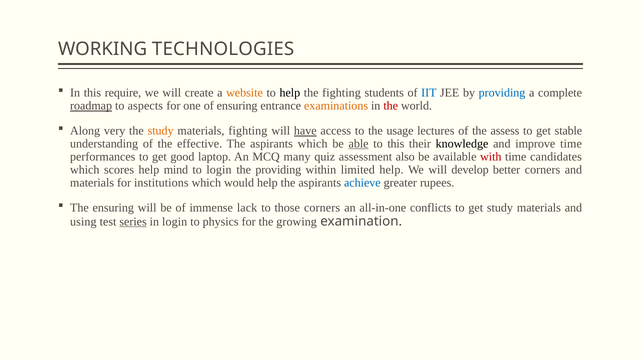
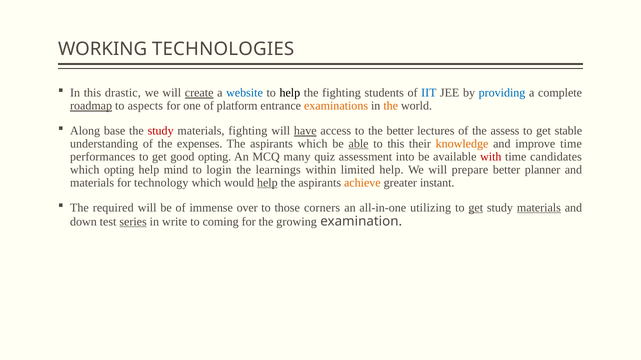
require: require -> drastic
create underline: none -> present
website colour: orange -> blue
of ensuring: ensuring -> platform
the at (391, 106) colour: red -> orange
very: very -> base
study at (161, 131) colour: orange -> red
the usage: usage -> better
effective: effective -> expenses
knowledge colour: black -> orange
good laptop: laptop -> opting
also: also -> into
which scores: scores -> opting
the providing: providing -> learnings
develop: develop -> prepare
better corners: corners -> planner
institutions: institutions -> technology
help at (267, 183) underline: none -> present
achieve colour: blue -> orange
rupees: rupees -> instant
The ensuring: ensuring -> required
lack: lack -> over
conflicts: conflicts -> utilizing
get at (476, 208) underline: none -> present
materials at (539, 208) underline: none -> present
using: using -> down
in login: login -> write
physics: physics -> coming
